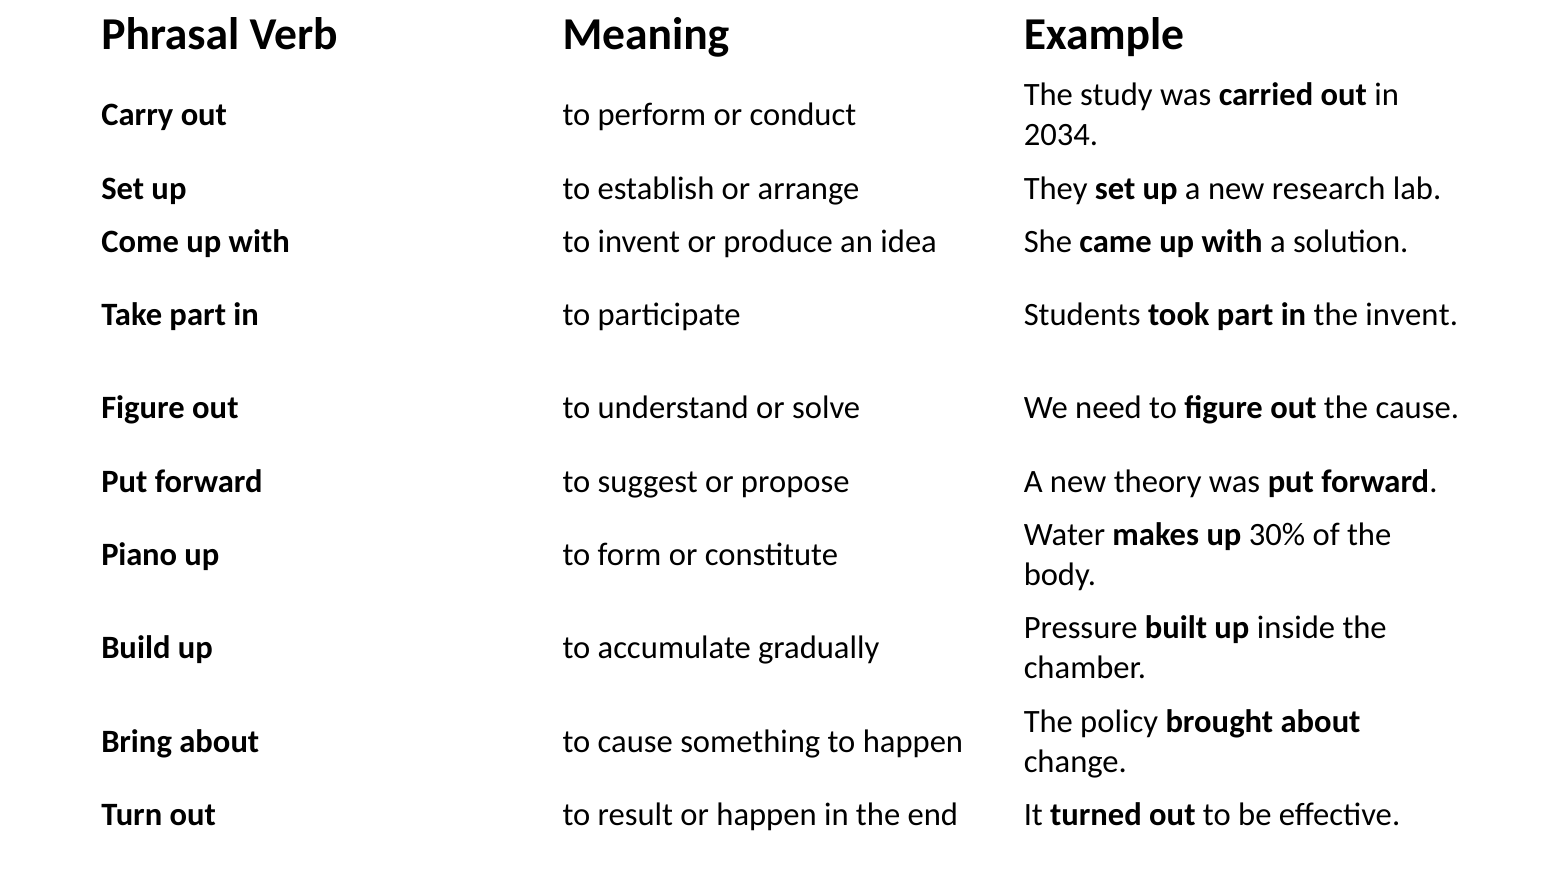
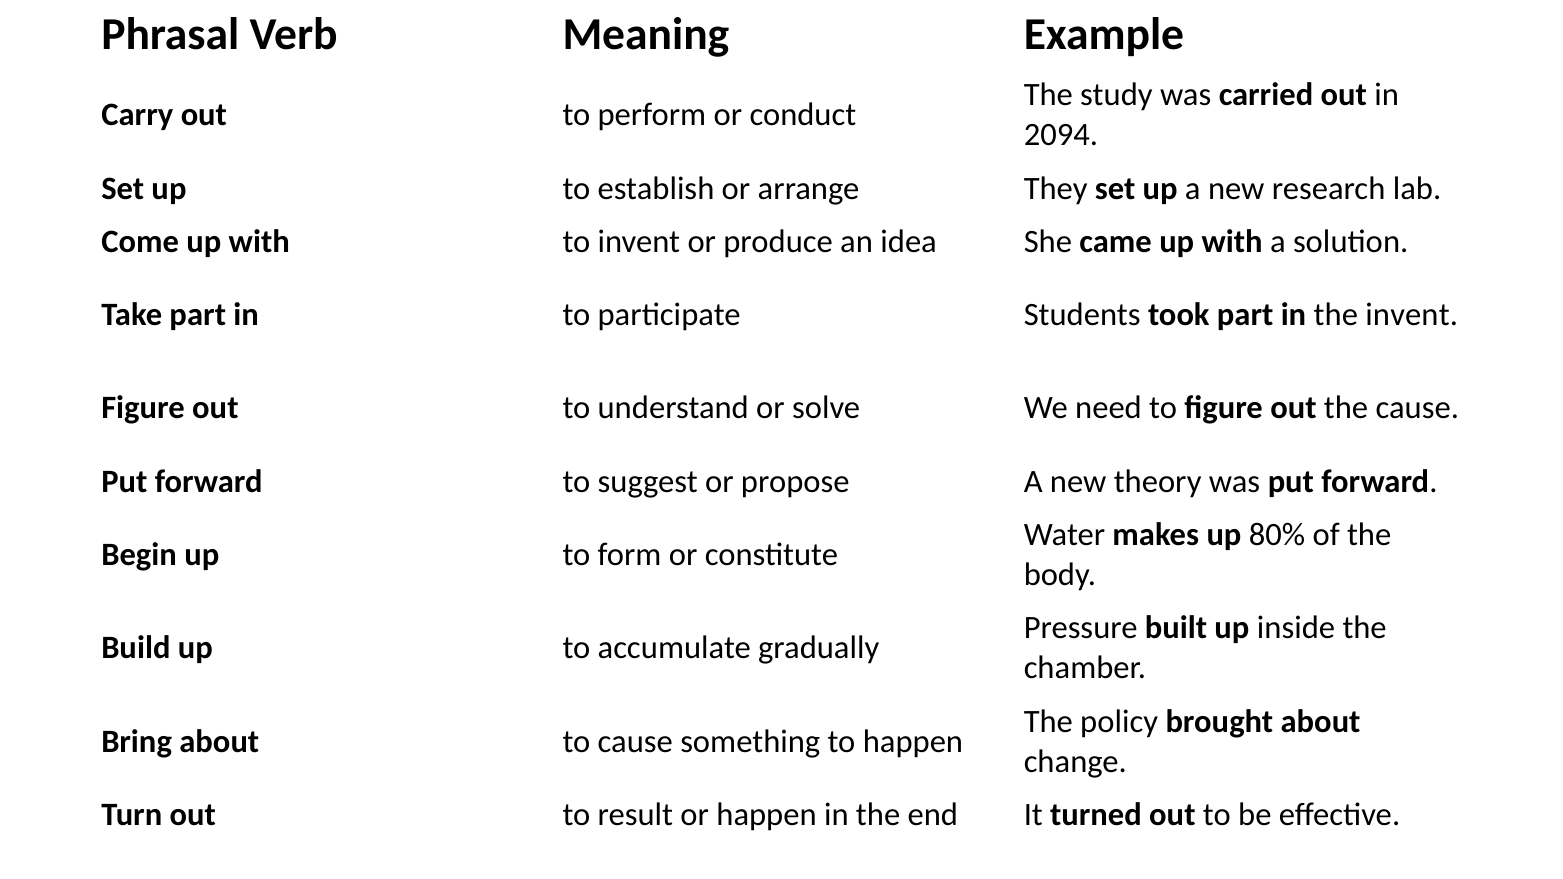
2034: 2034 -> 2094
30%: 30% -> 80%
Piano: Piano -> Begin
